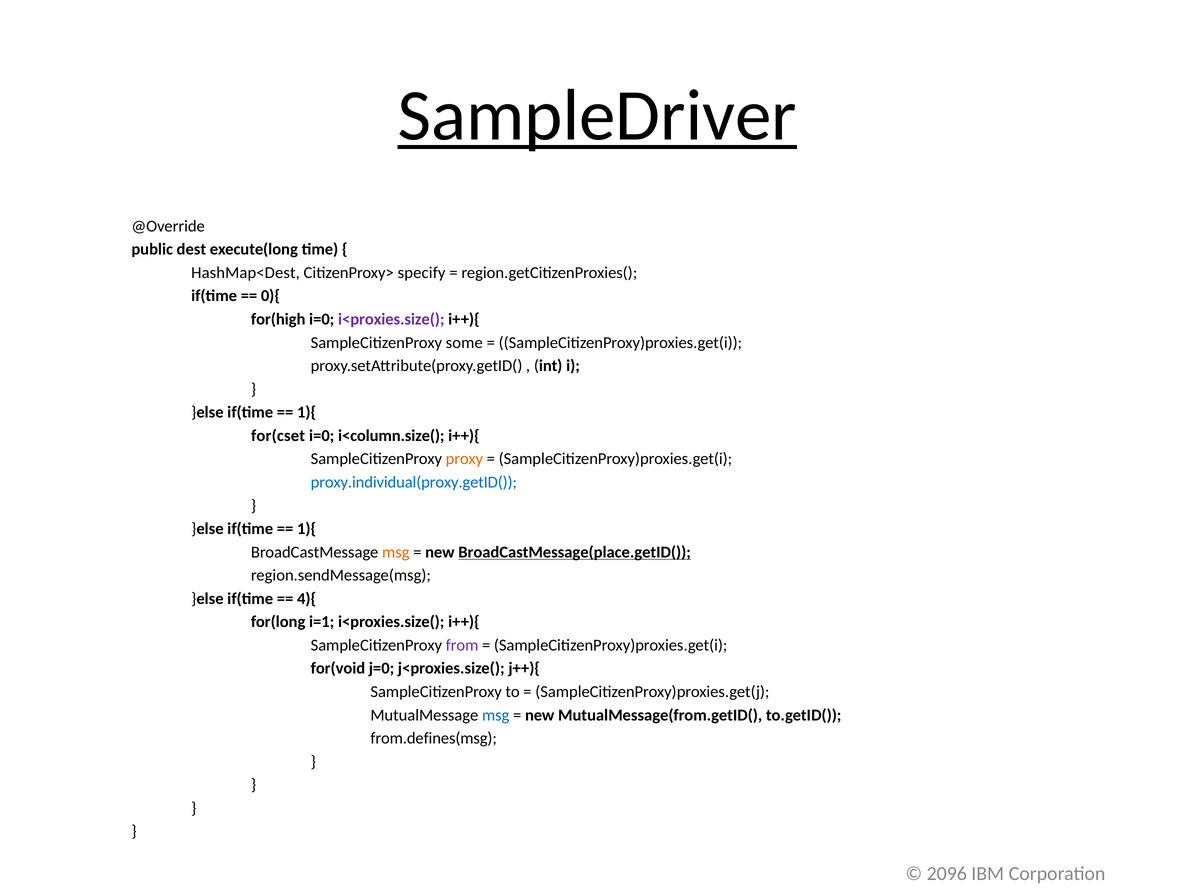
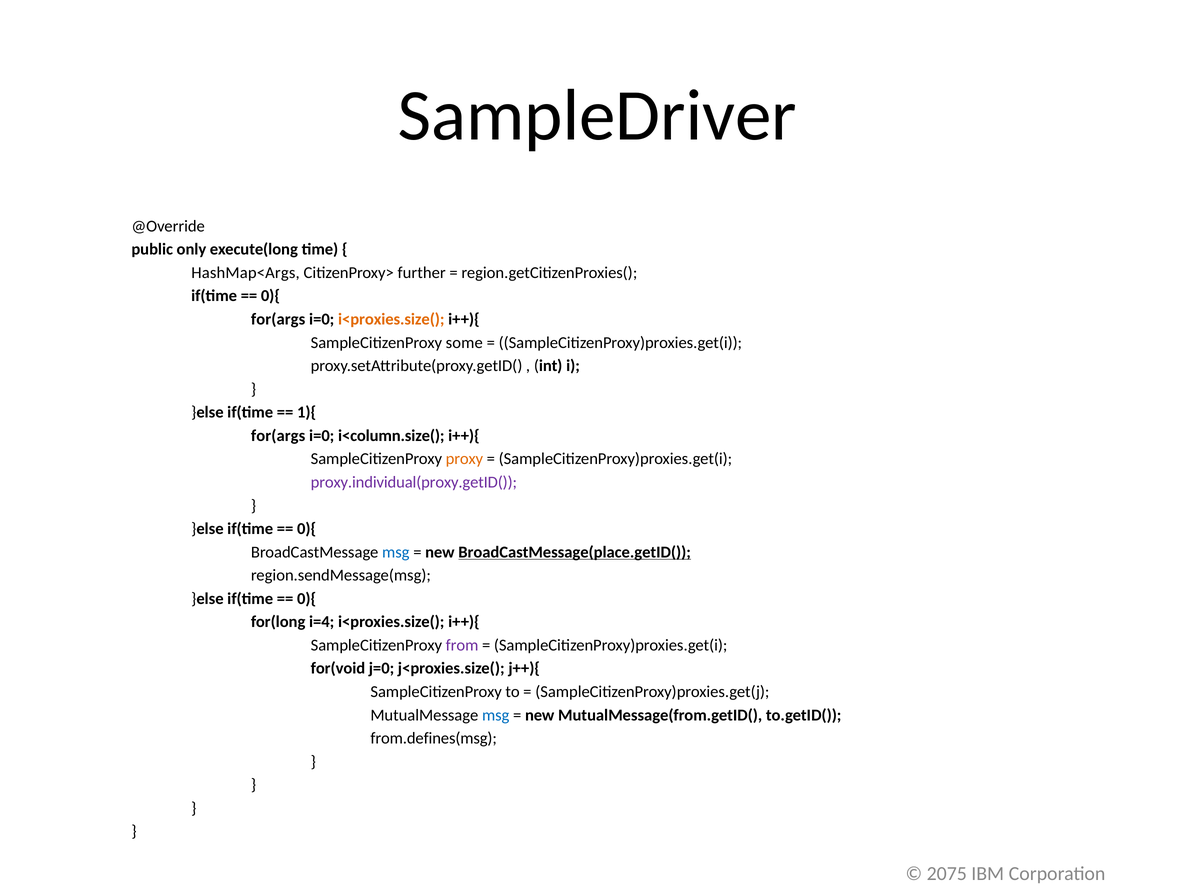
SampleDriver underline: present -> none
dest: dest -> only
HashMap<Dest: HashMap<Dest -> HashMap<Args
specify: specify -> further
for(high at (278, 319): for(high -> for(args
i<proxies.size( at (391, 319) colour: purple -> orange
for(cset at (278, 436): for(cset -> for(args
proxy.individual(proxy.getID( colour: blue -> purple
1){ at (307, 529): 1){ -> 0){
msg at (396, 552) colour: orange -> blue
4){ at (307, 599): 4){ -> 0){
i=1: i=1 -> i=4
2096: 2096 -> 2075
